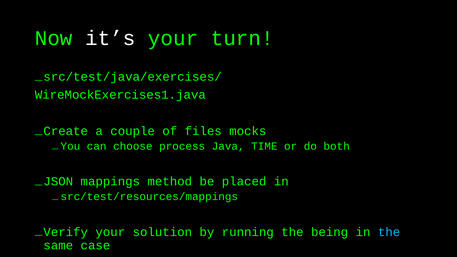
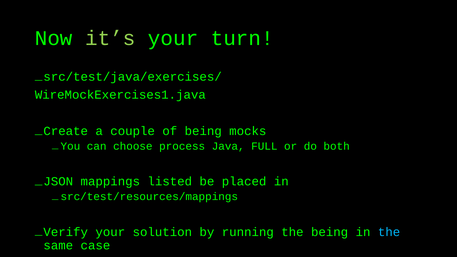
it’s colour: white -> light green
of files: files -> being
TIME: TIME -> FULL
method: method -> listed
